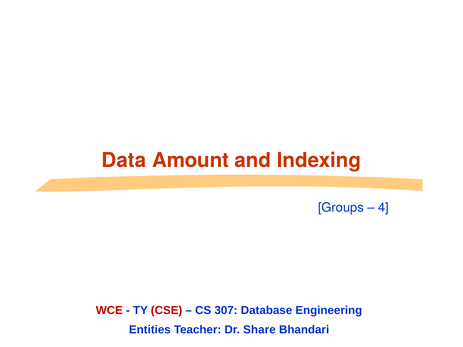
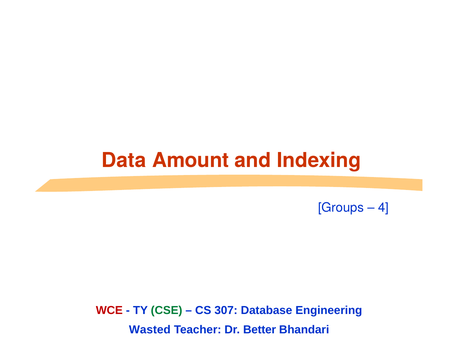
CSE colour: red -> green
Entities: Entities -> Wasted
Share: Share -> Better
